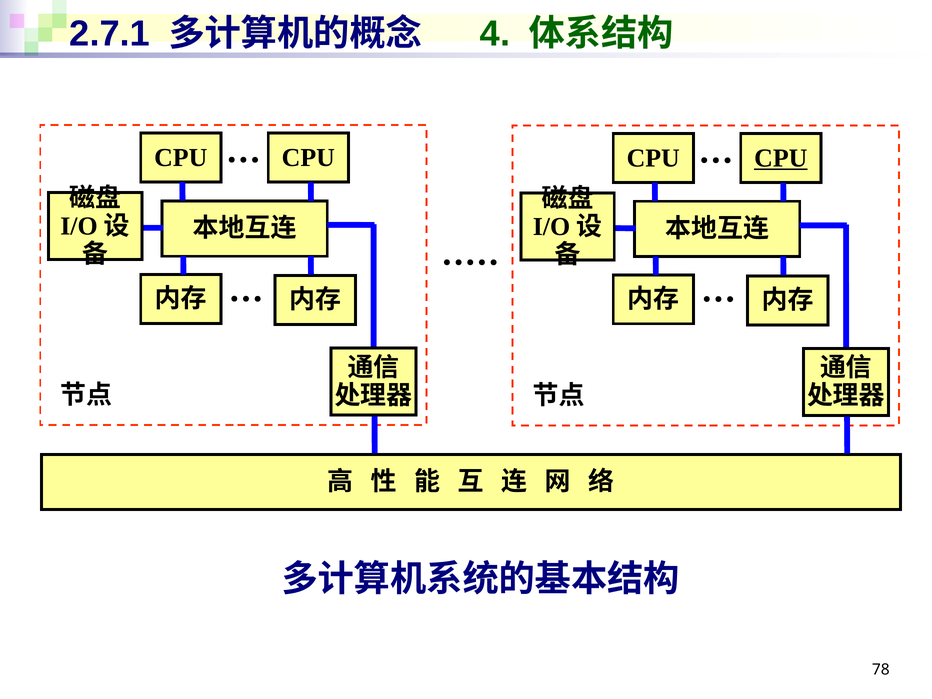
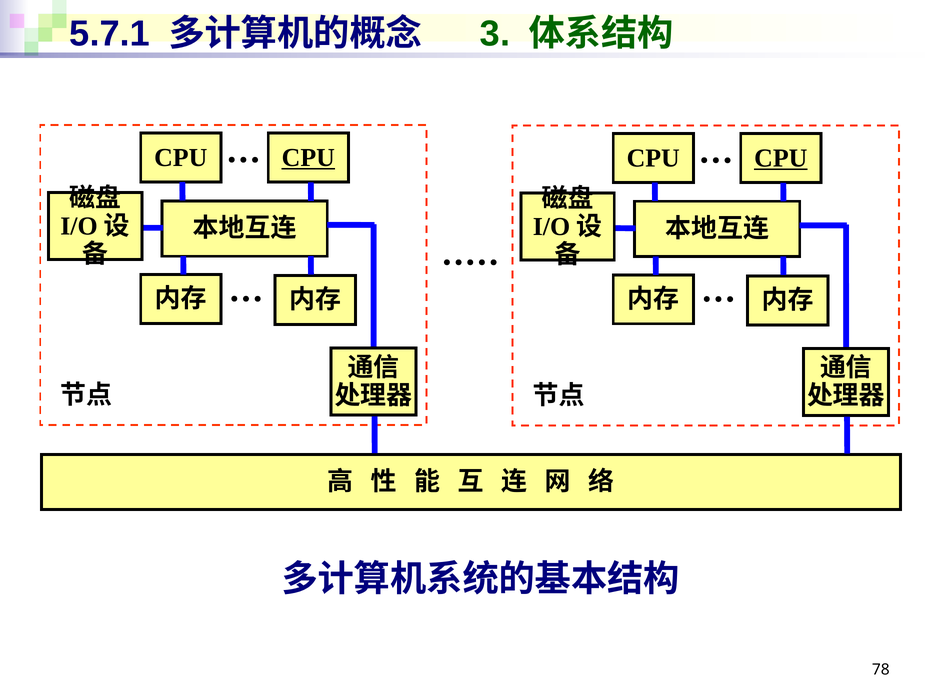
2.7.1: 2.7.1 -> 5.7.1
4: 4 -> 3
CPU at (308, 157) underline: none -> present
